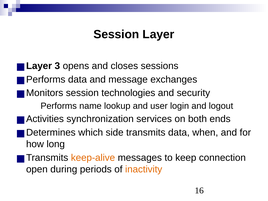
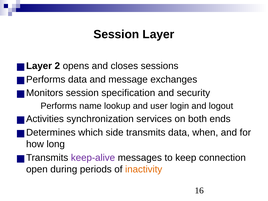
3: 3 -> 2
technologies: technologies -> specification
keep-alive colour: orange -> purple
